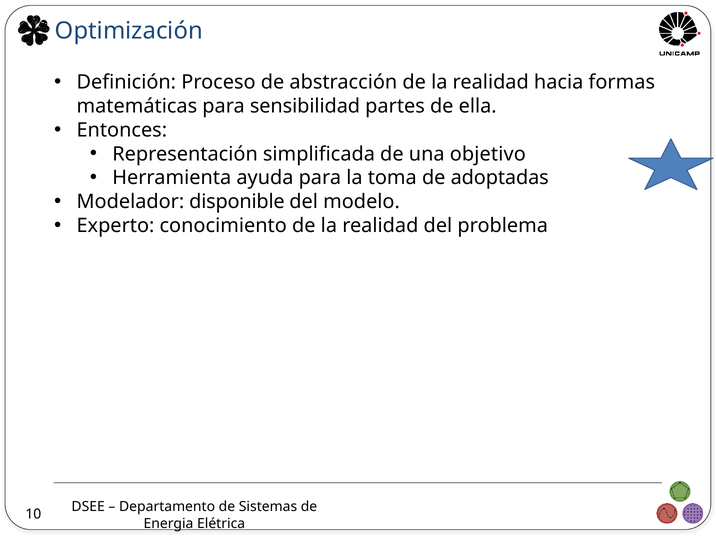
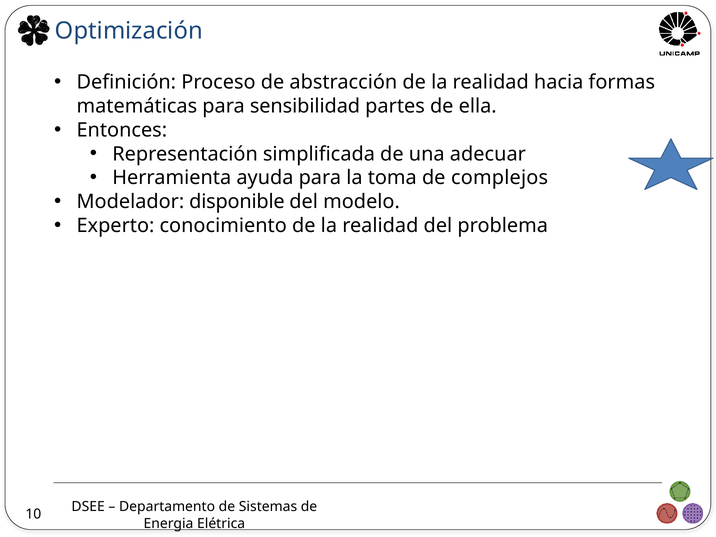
objetivo: objetivo -> adecuar
adoptadas: adoptadas -> complejos
